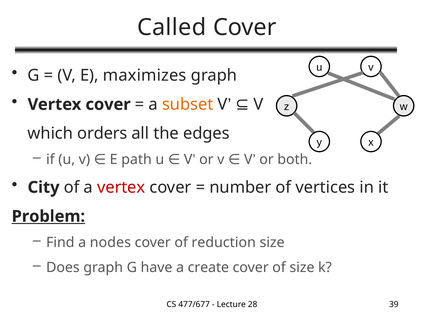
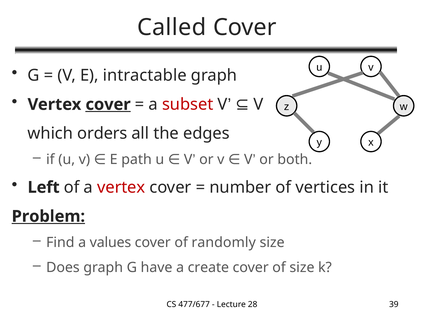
maximizes: maximizes -> intractable
cover at (108, 104) underline: none -> present
subset colour: orange -> red
City: City -> Left
nodes: nodes -> values
reduction: reduction -> randomly
